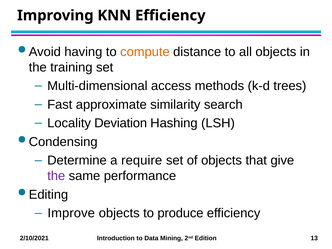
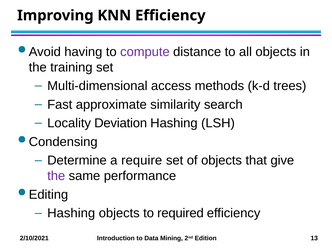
compute colour: orange -> purple
Improve at (71, 213): Improve -> Hashing
produce: produce -> required
